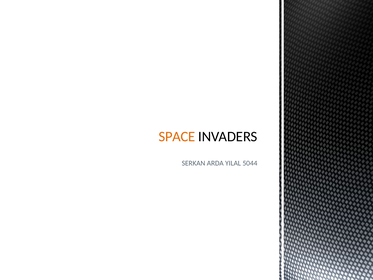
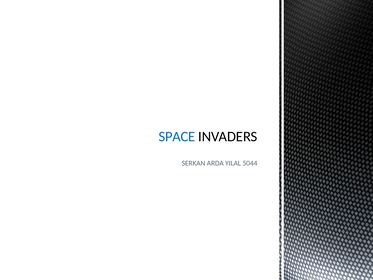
SPACE colour: orange -> blue
